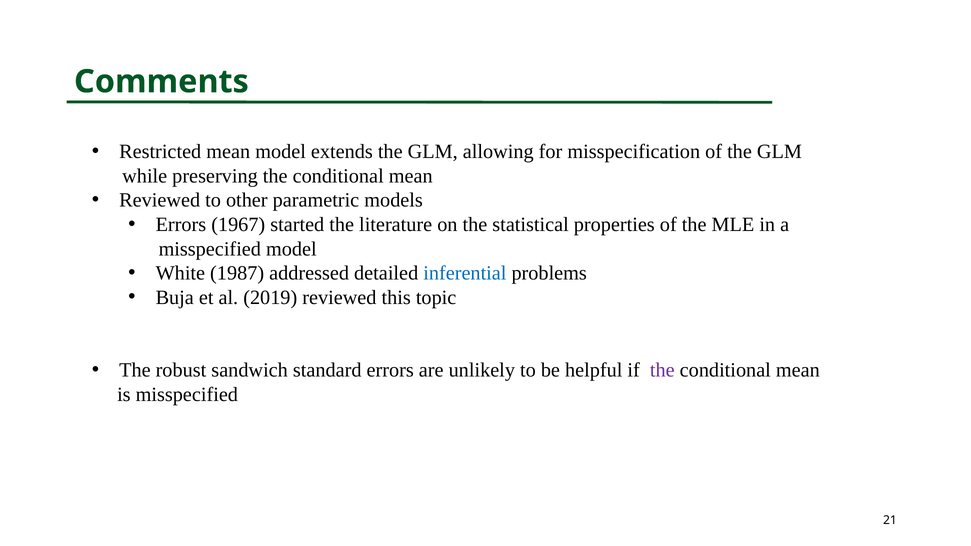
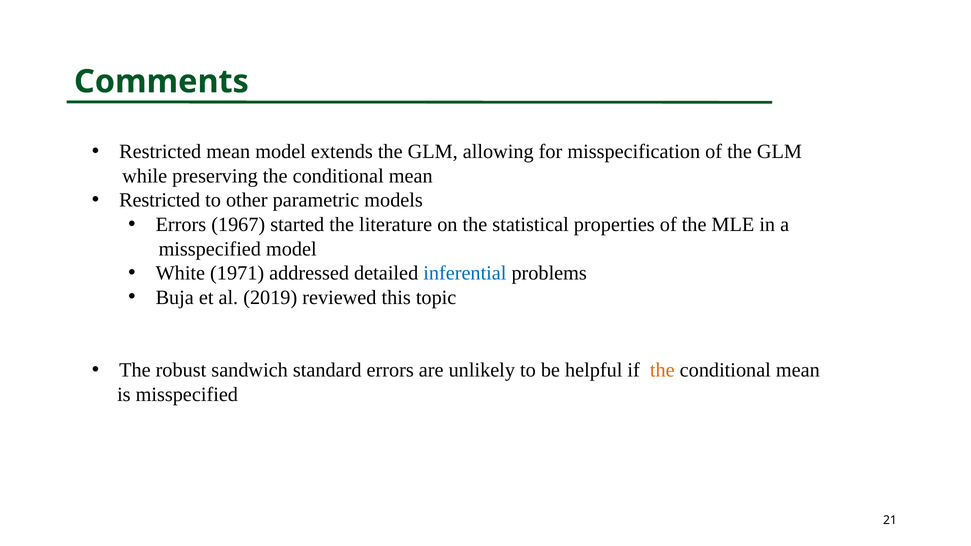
Reviewed at (160, 200): Reviewed -> Restricted
1987: 1987 -> 1971
the at (662, 370) colour: purple -> orange
